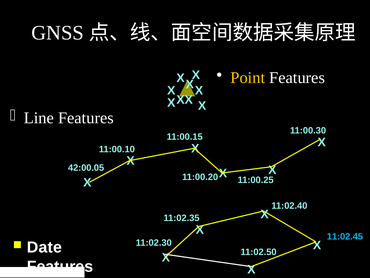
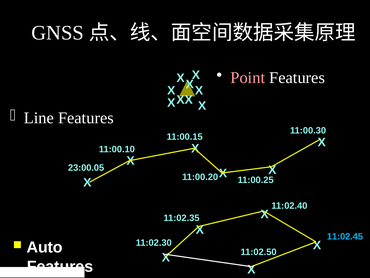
Point colour: yellow -> pink
42:00.05: 42:00.05 -> 23:00.05
Date: Date -> Auto
